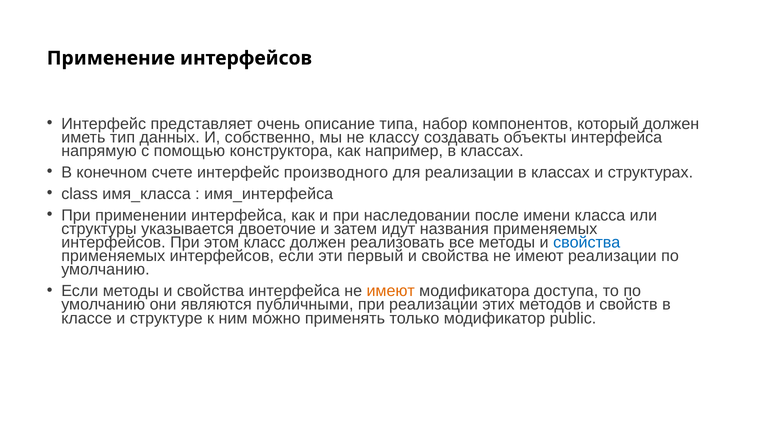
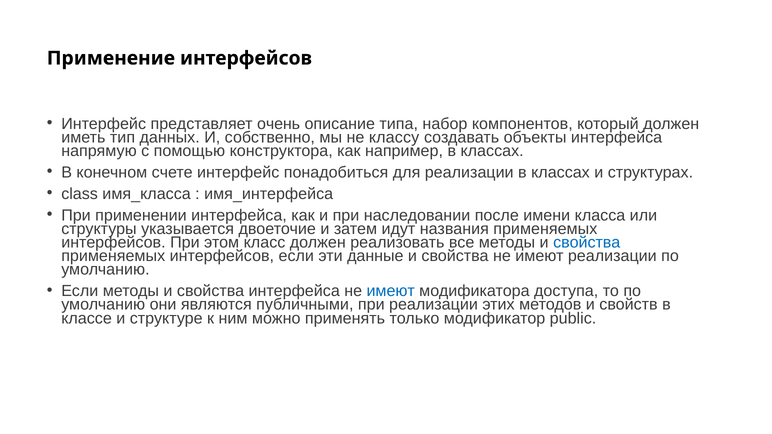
производного: производного -> понадобиться
первый: первый -> данные
имеют at (391, 291) colour: orange -> blue
